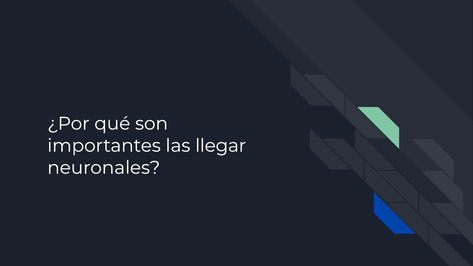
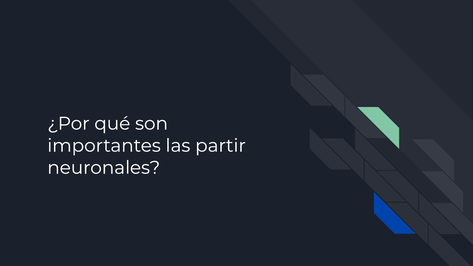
llegar: llegar -> partir
